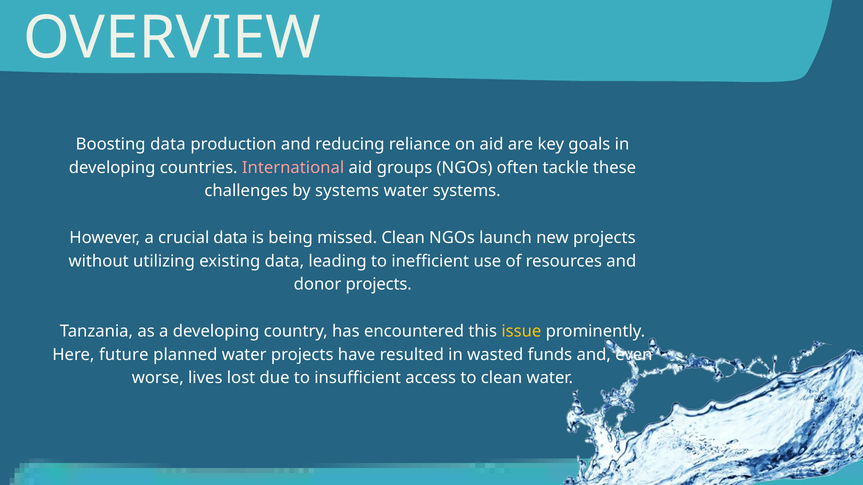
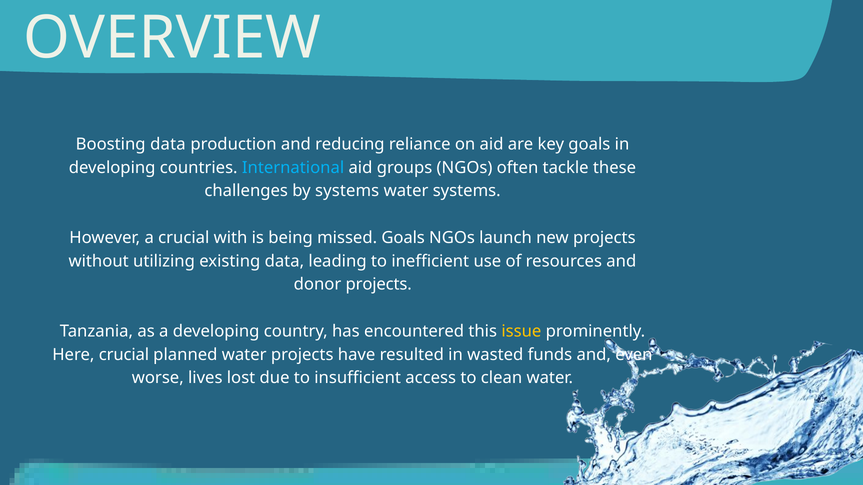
International colour: pink -> light blue
crucial data: data -> with
missed Clean: Clean -> Goals
Here future: future -> crucial
